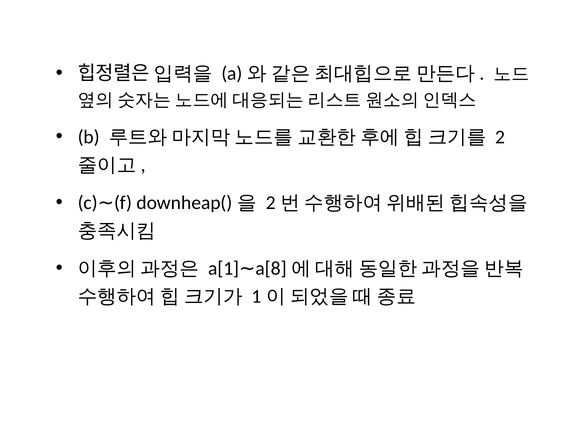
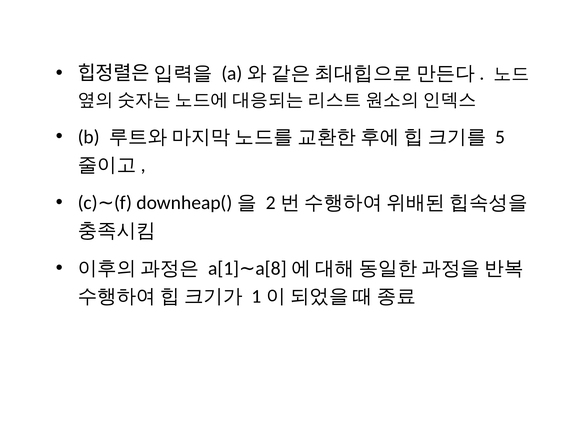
2: 2 -> 5
